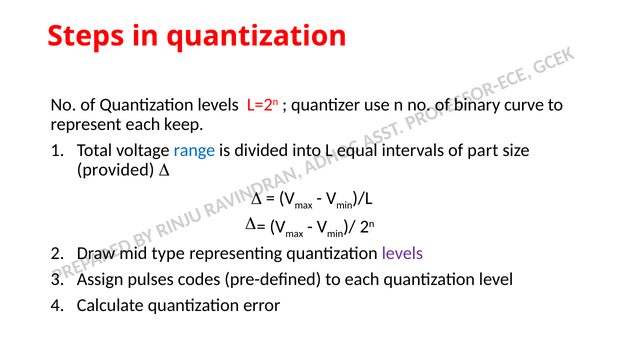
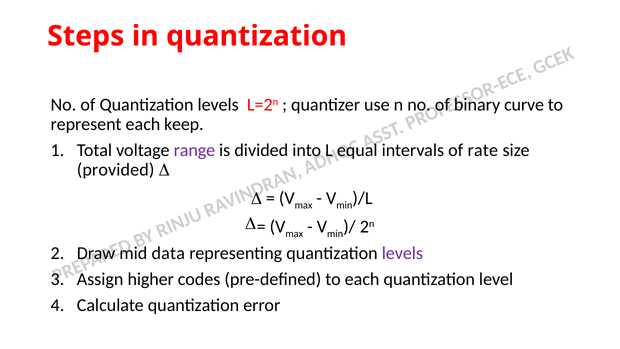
range colour: blue -> purple
part: part -> rate
type: type -> data
pulses: pulses -> higher
